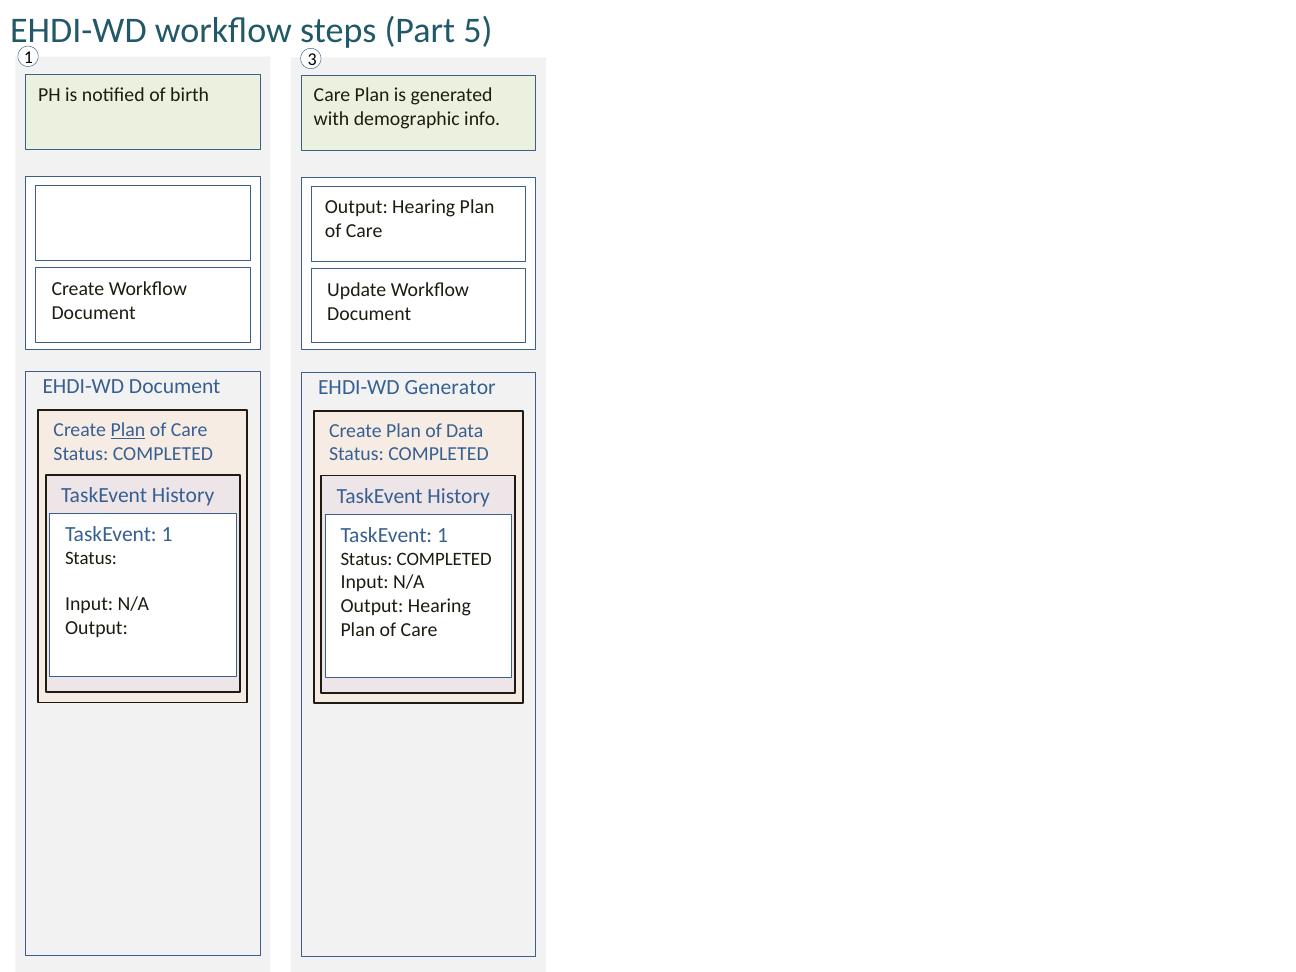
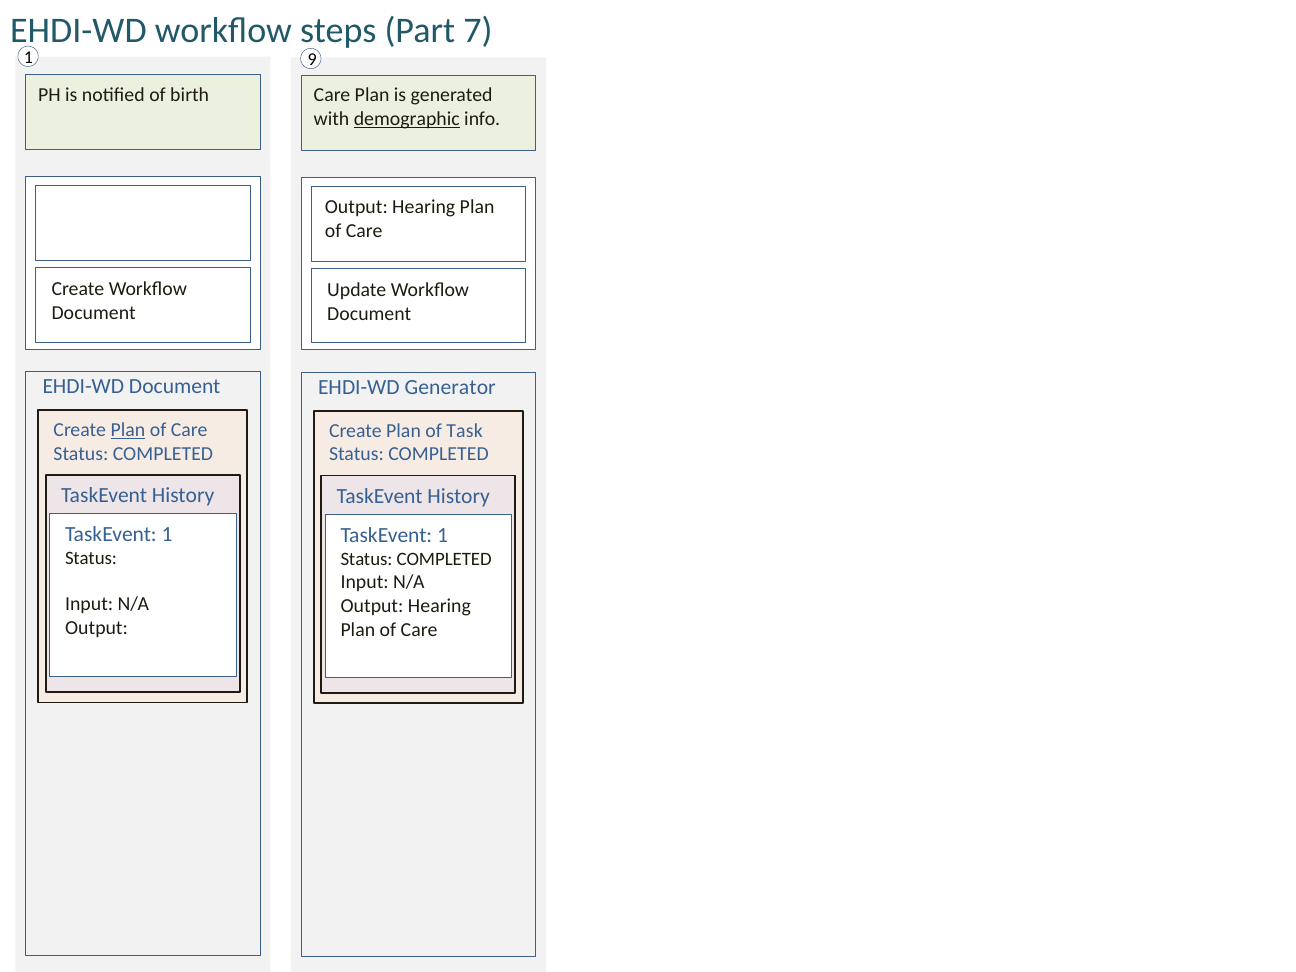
5: 5 -> 7
3: 3 -> 9
demographic underline: none -> present
Data: Data -> Task
